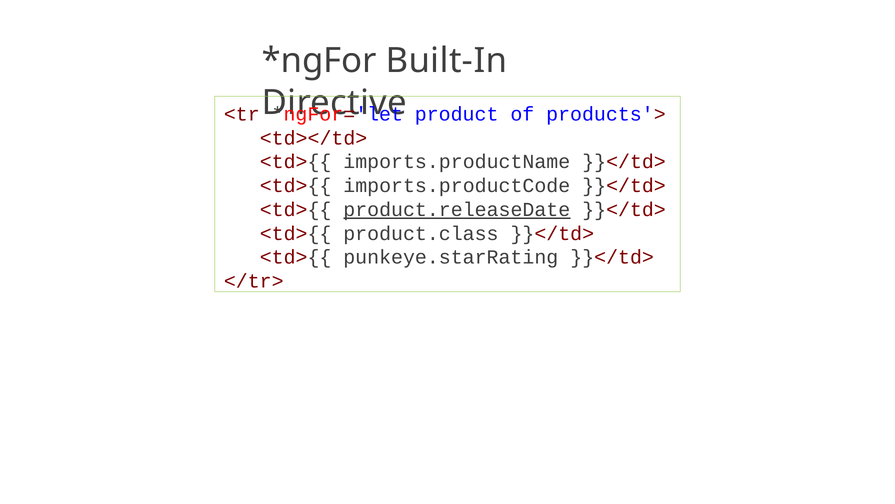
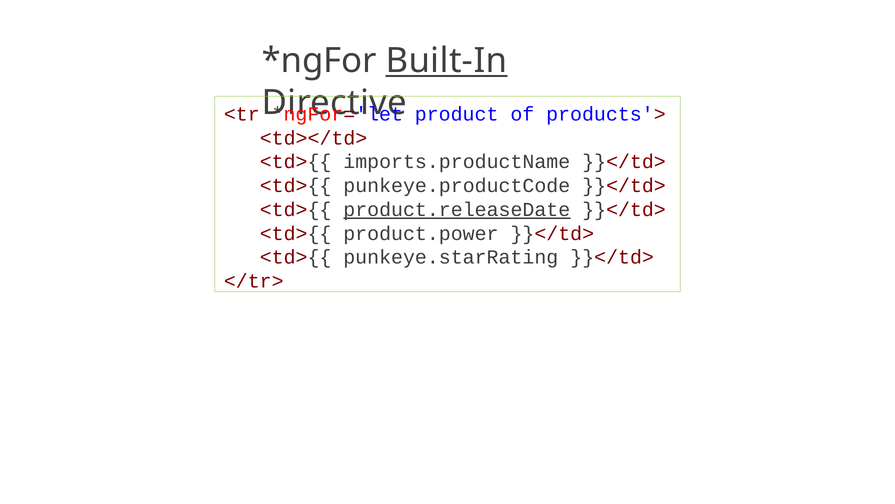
Built-In underline: none -> present
imports.productCode: imports.productCode -> punkeye.productCode
product.class: product.class -> product.power
